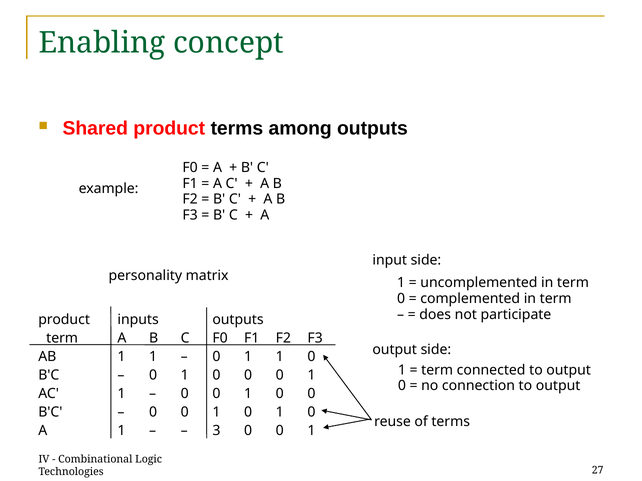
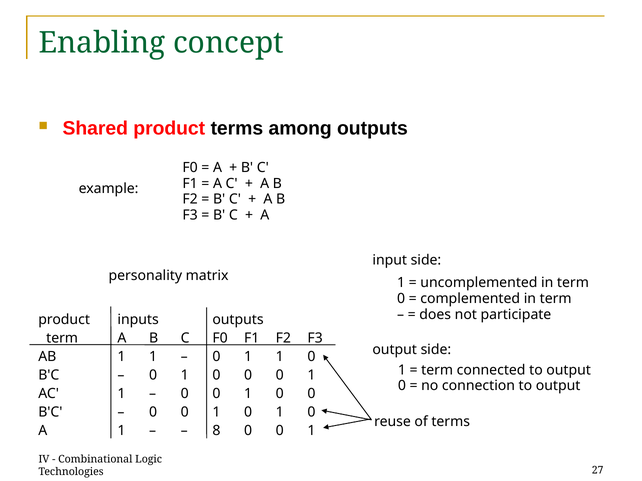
3: 3 -> 8
